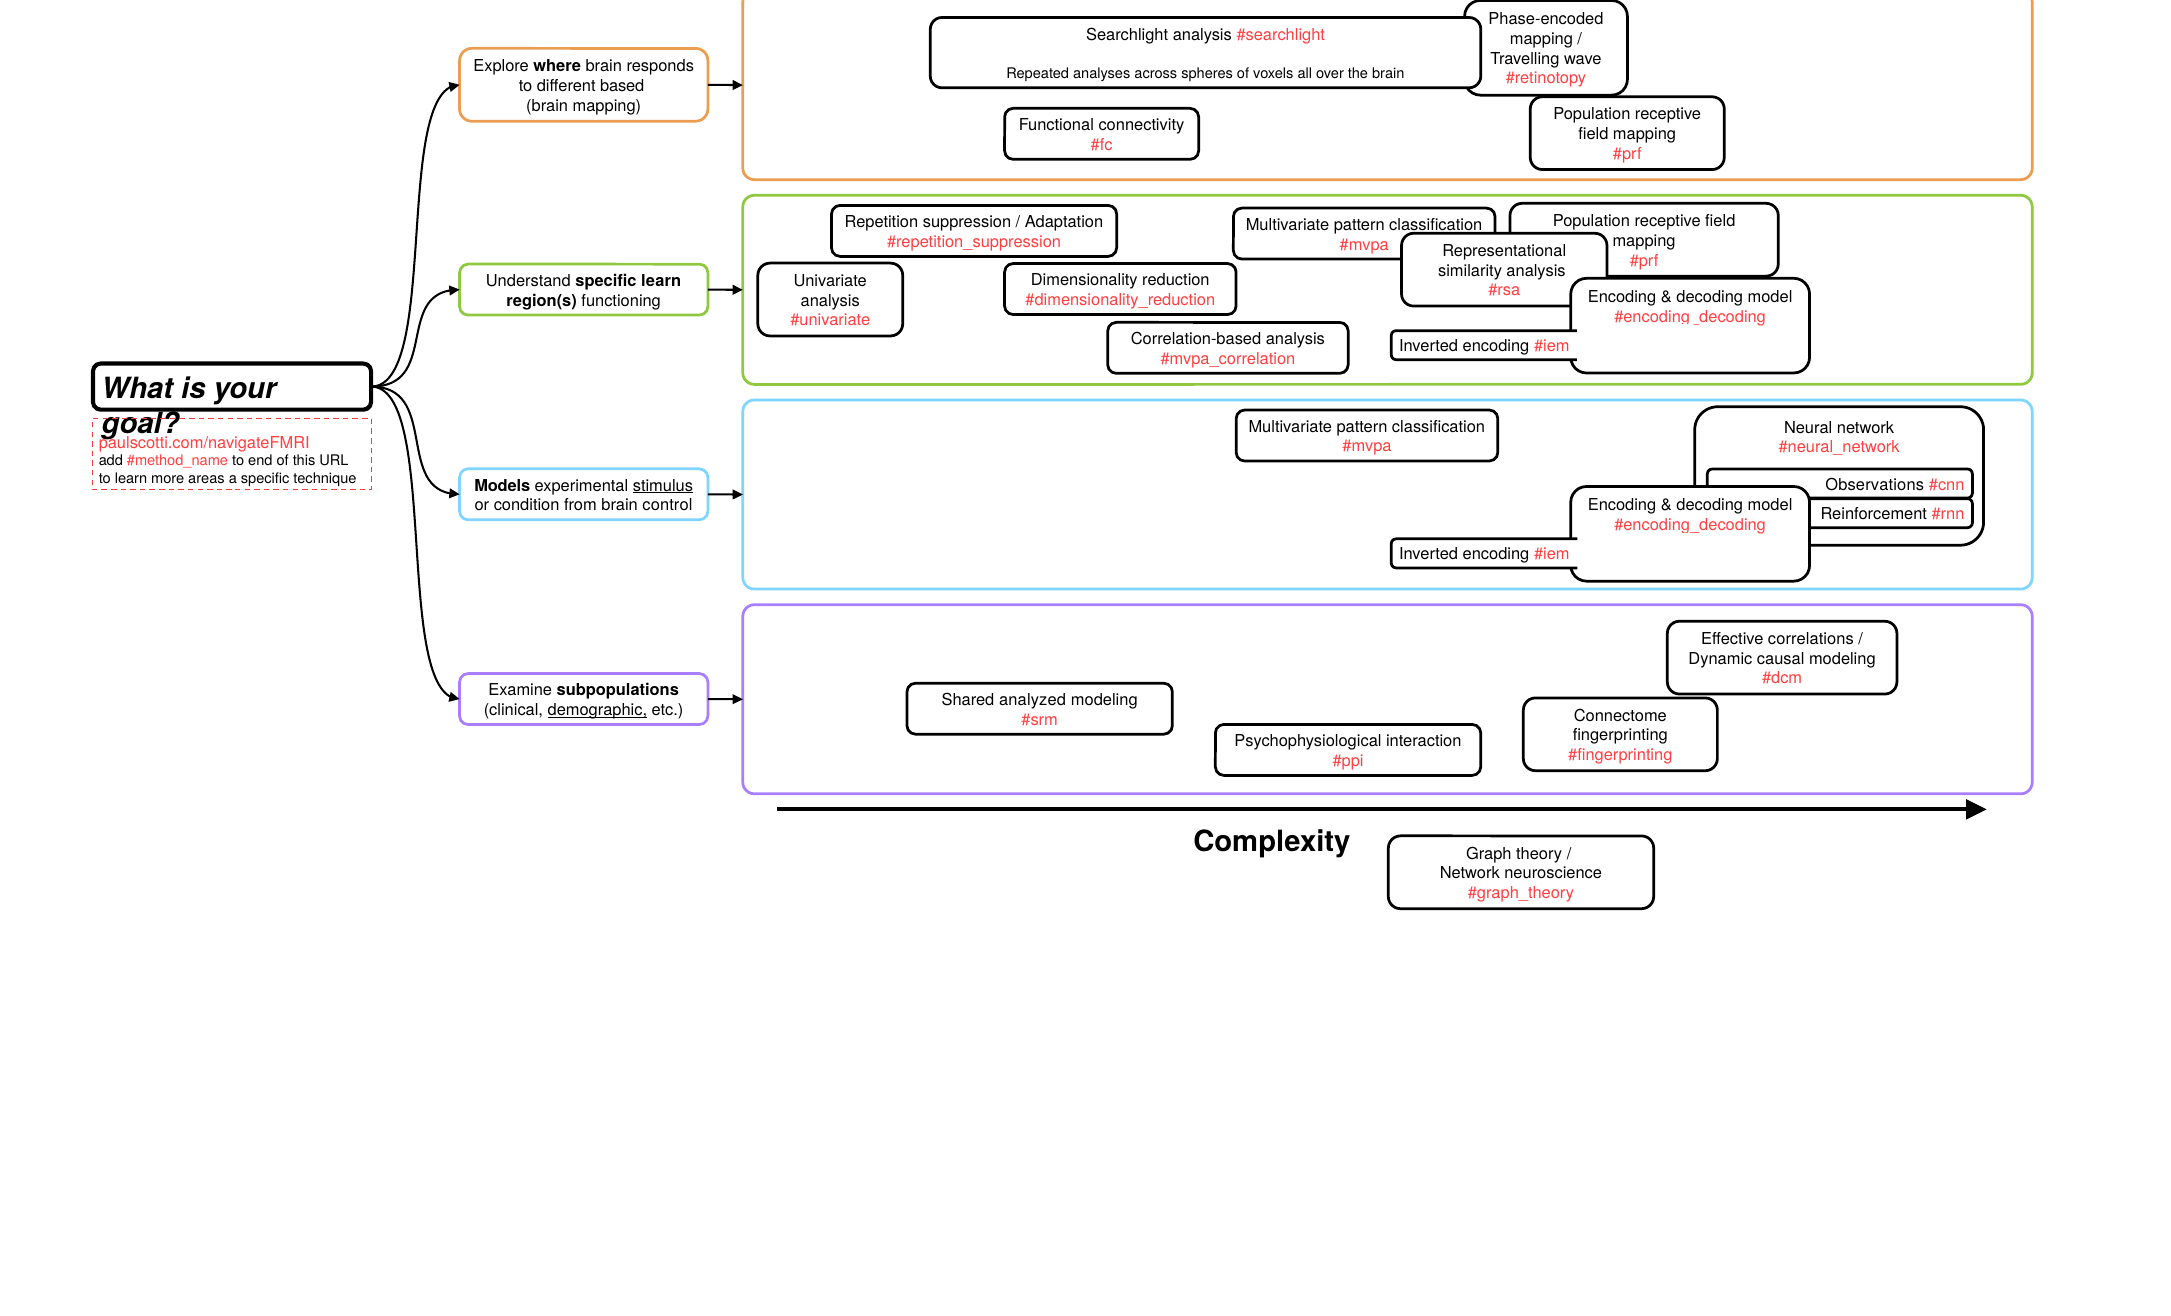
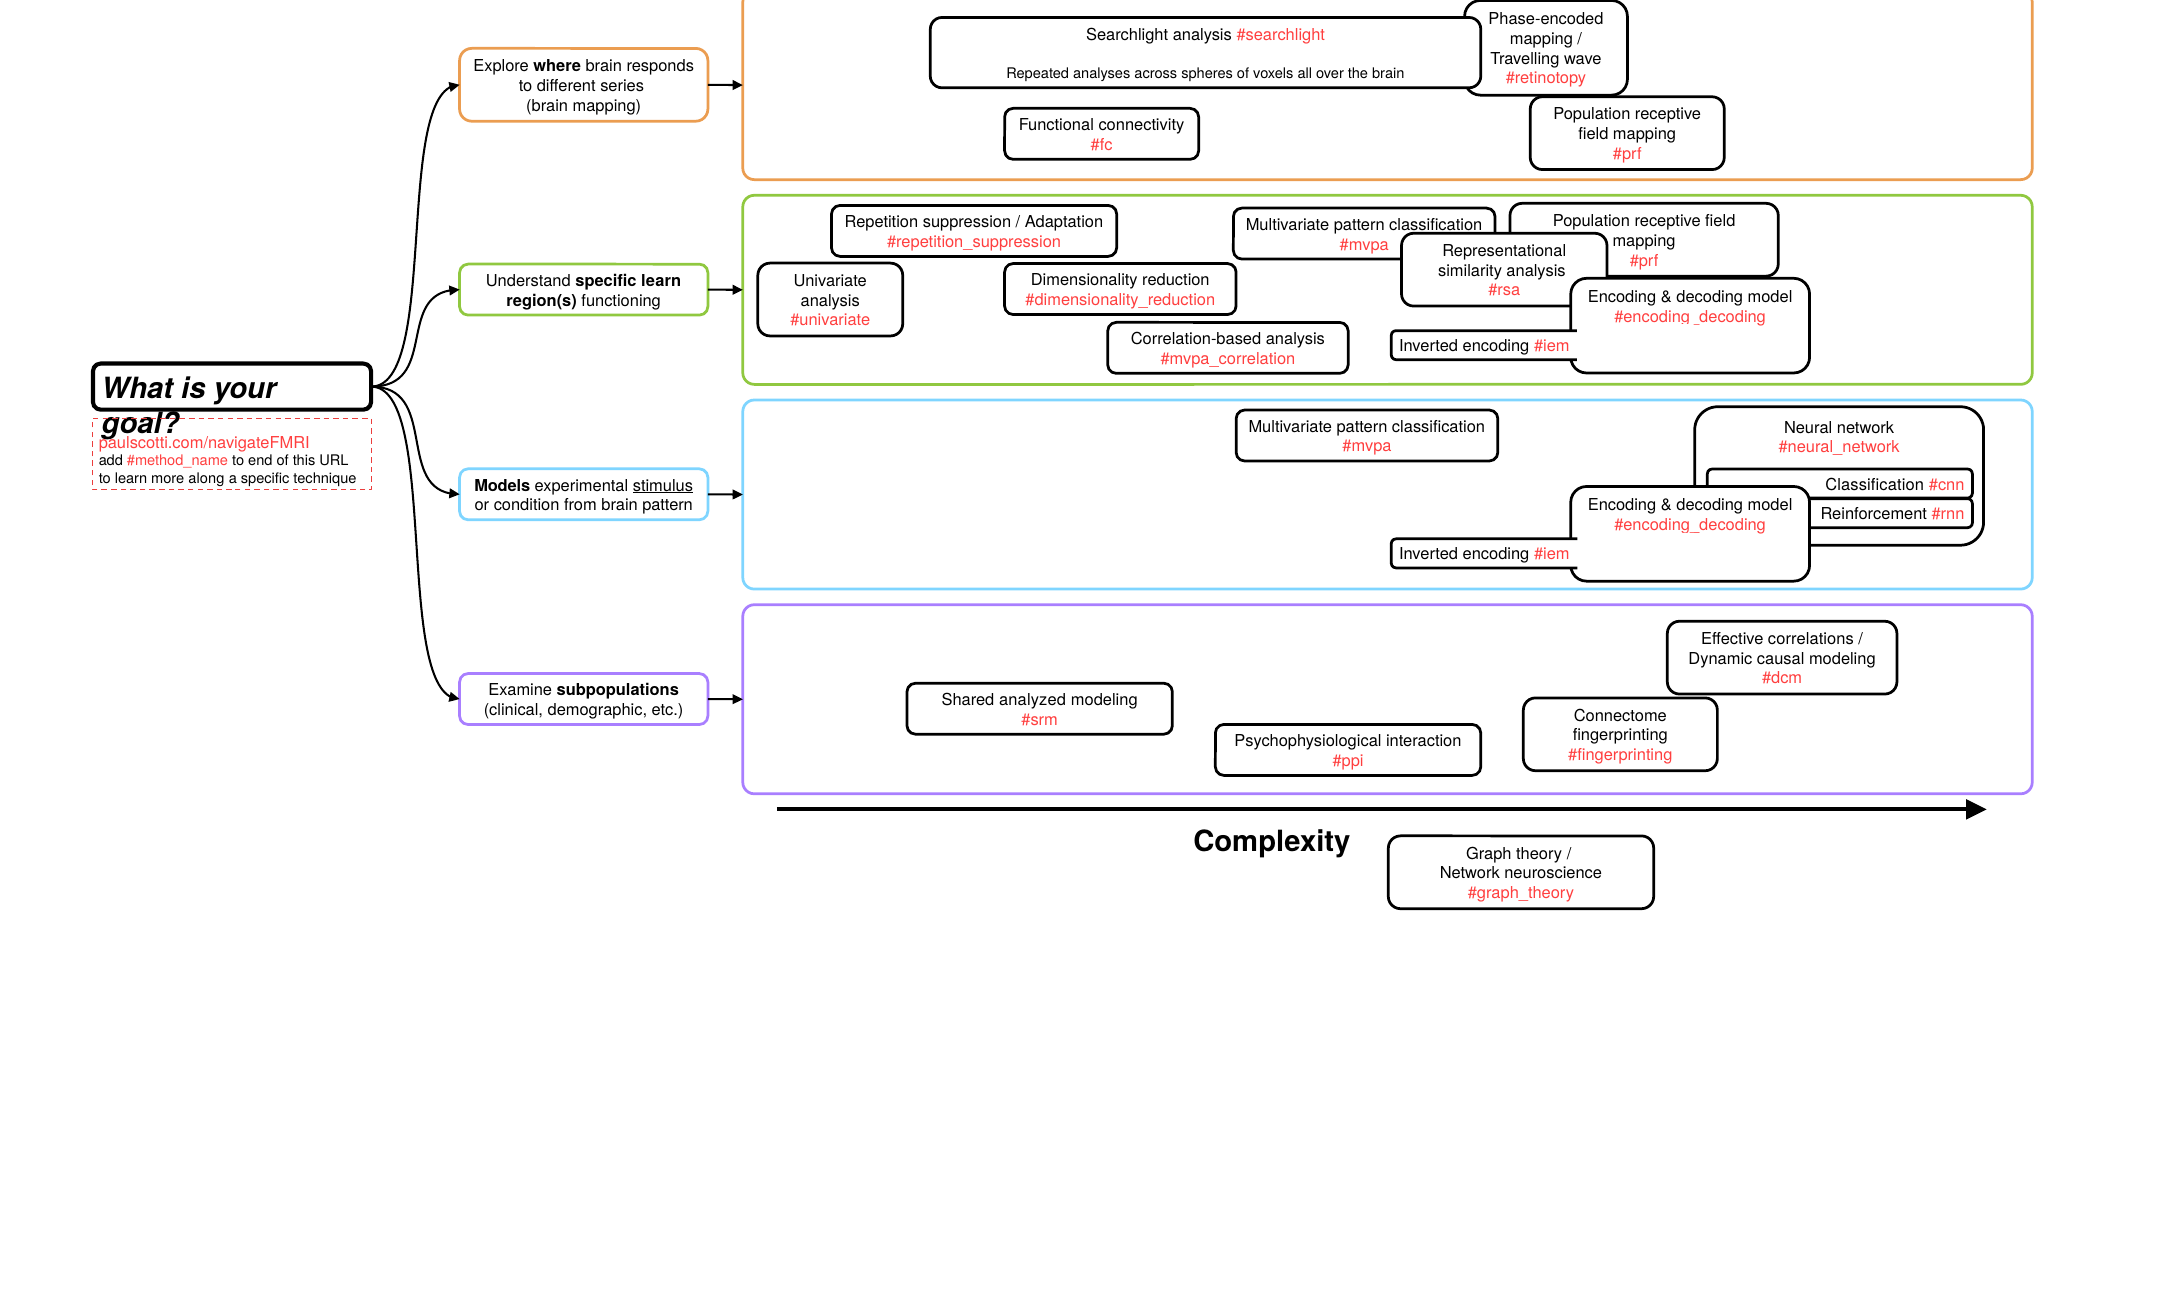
based: based -> series
areas: areas -> along
Observations at (1875, 485): Observations -> Classification
brain control: control -> pattern
demographic underline: present -> none
